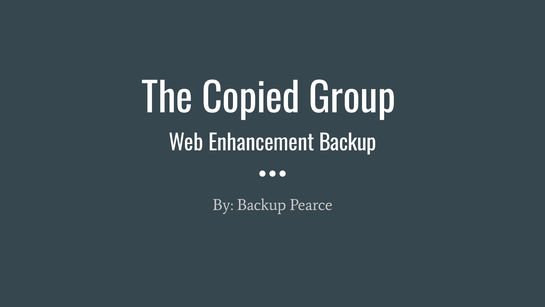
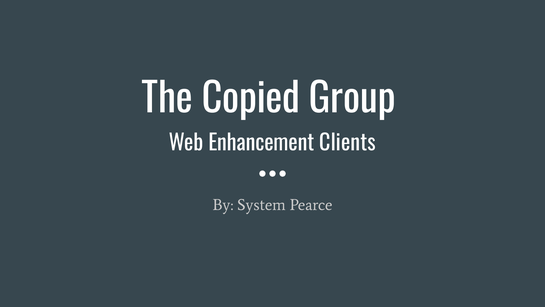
Enhancement Backup: Backup -> Clients
By Backup: Backup -> System
